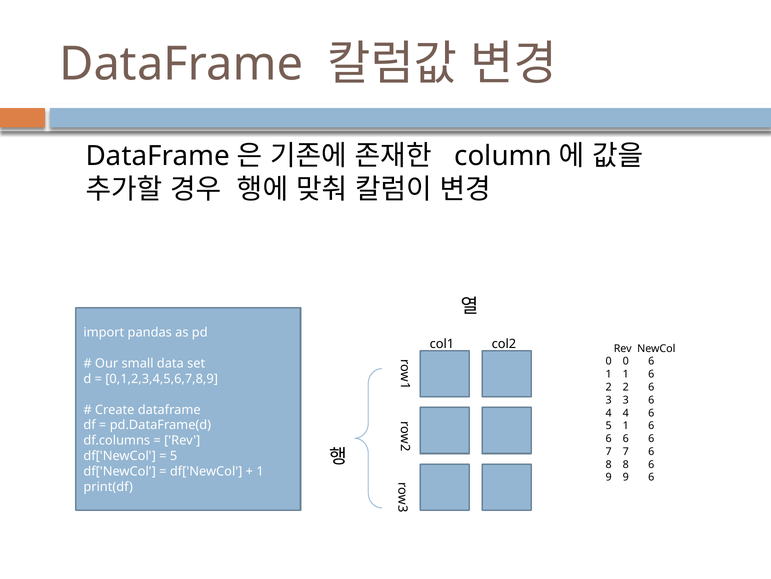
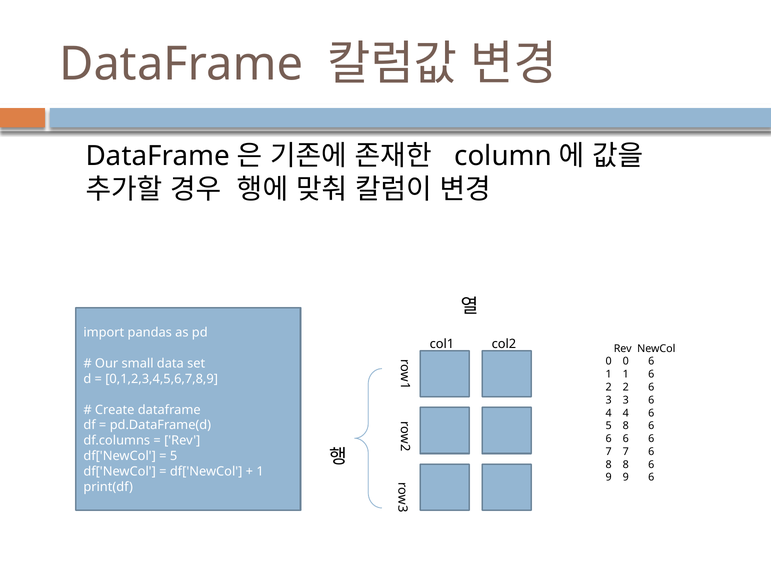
5 1: 1 -> 8
